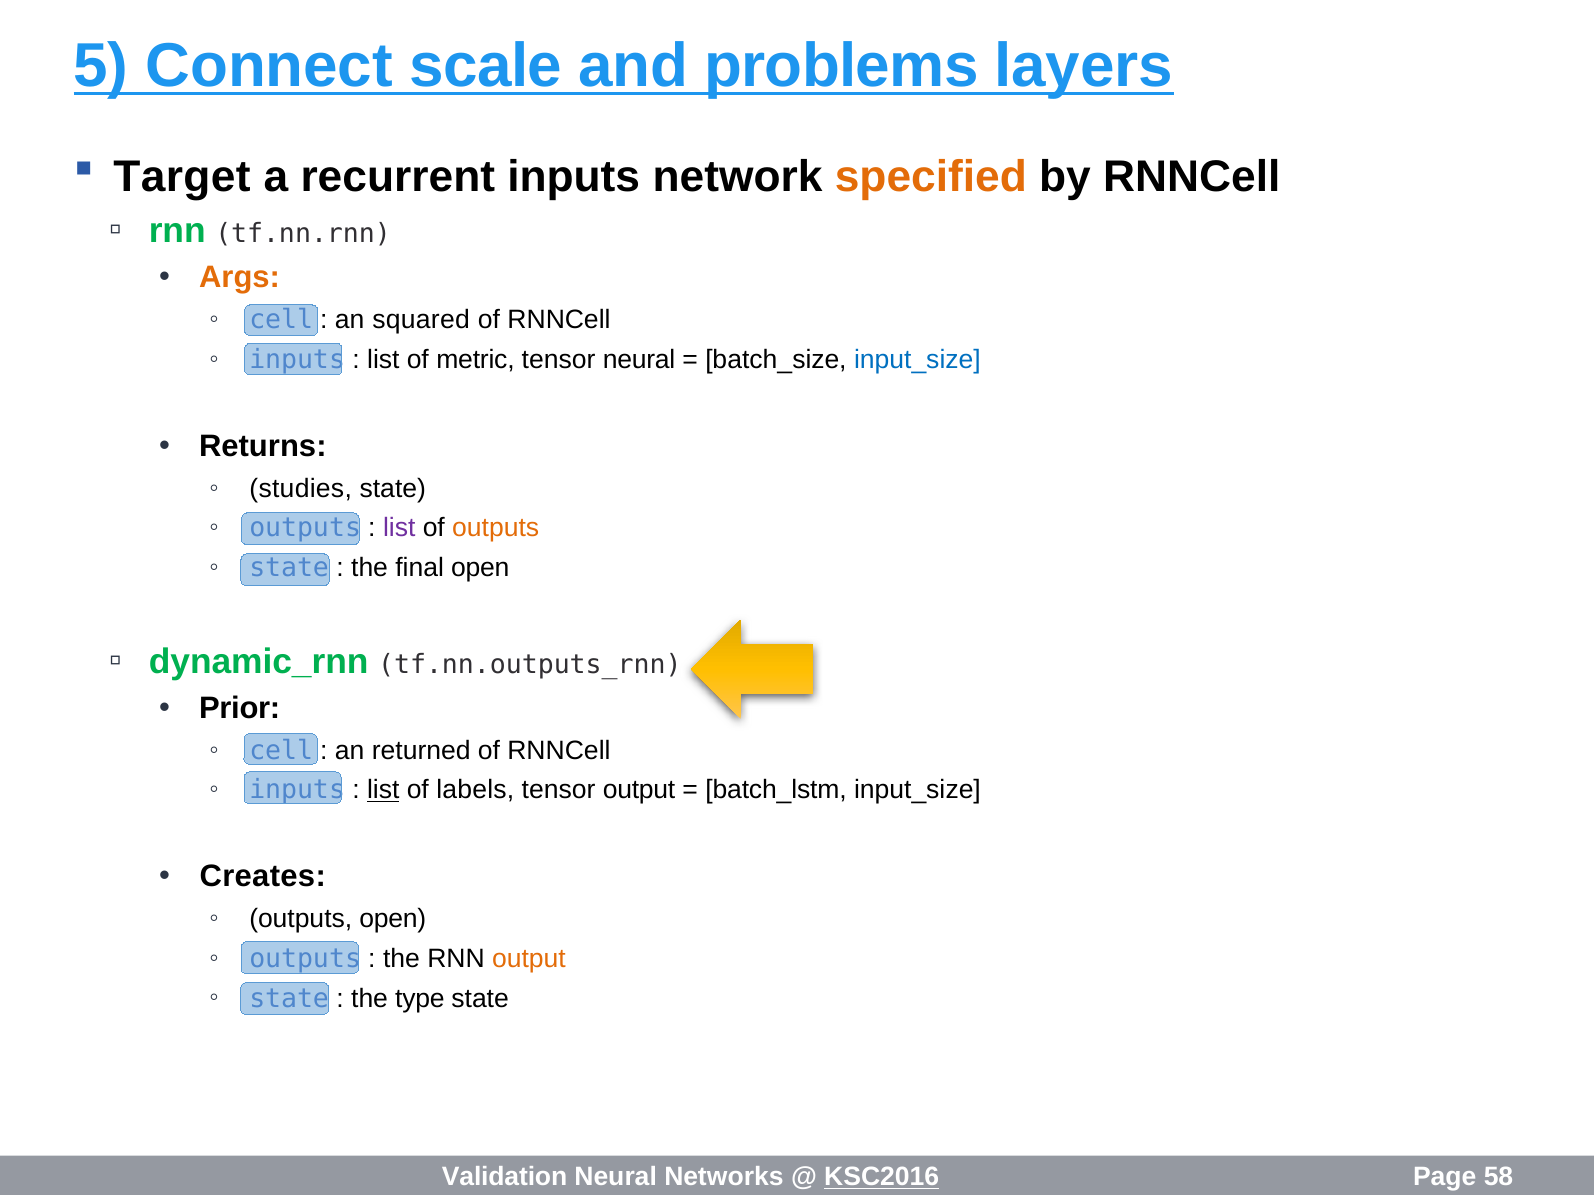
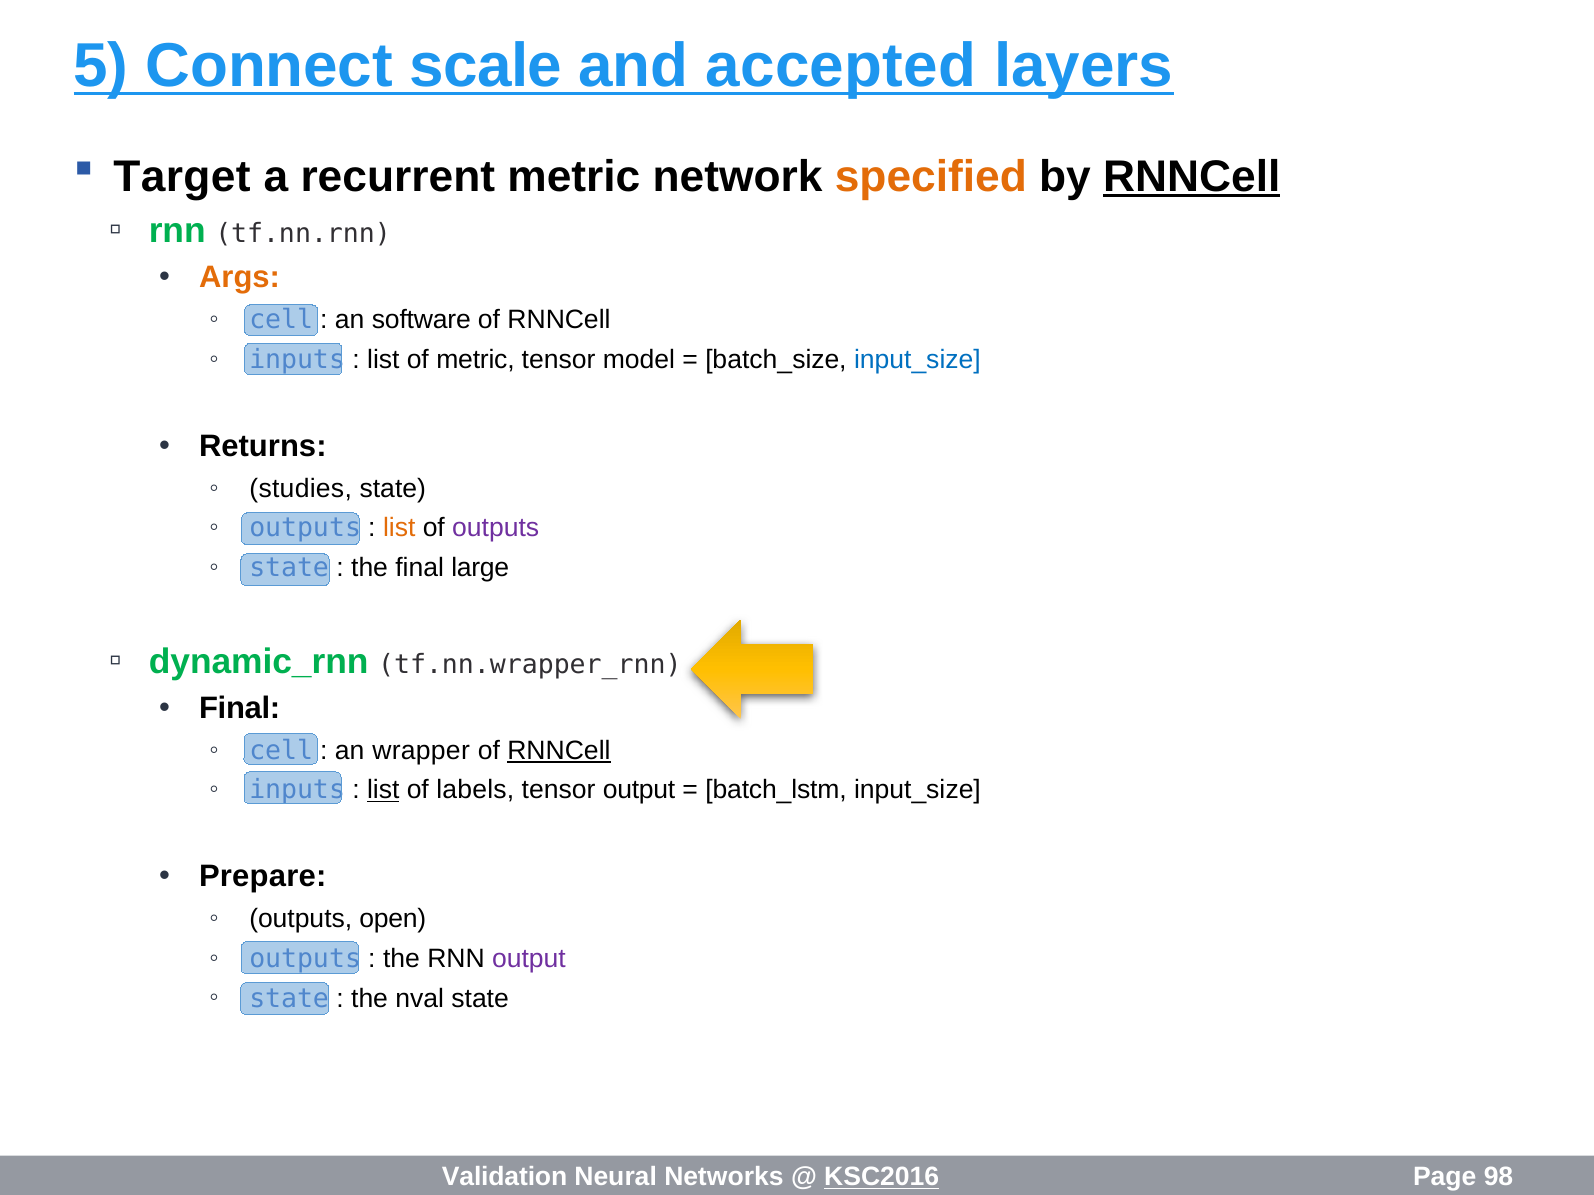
problems: problems -> accepted
recurrent inputs: inputs -> metric
RNNCell at (1192, 177) underline: none -> present
squared: squared -> software
tensor neural: neural -> model
list at (399, 528) colour: purple -> orange
outputs at (496, 528) colour: orange -> purple
final open: open -> large
tf.nn.outputs_rnn: tf.nn.outputs_rnn -> tf.nn.wrapper_rnn
Prior at (240, 709): Prior -> Final
returned: returned -> wrapper
RNNCell at (559, 751) underline: none -> present
Creates: Creates -> Prepare
output at (529, 959) colour: orange -> purple
type: type -> nval
58: 58 -> 98
